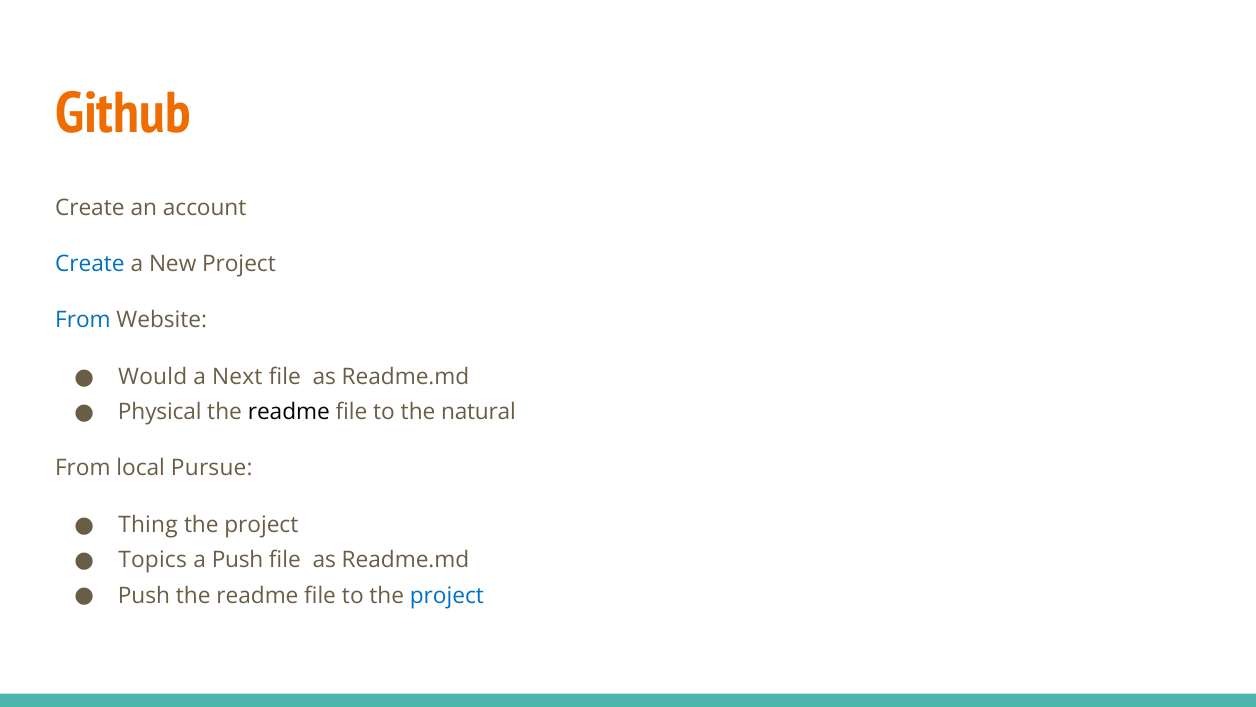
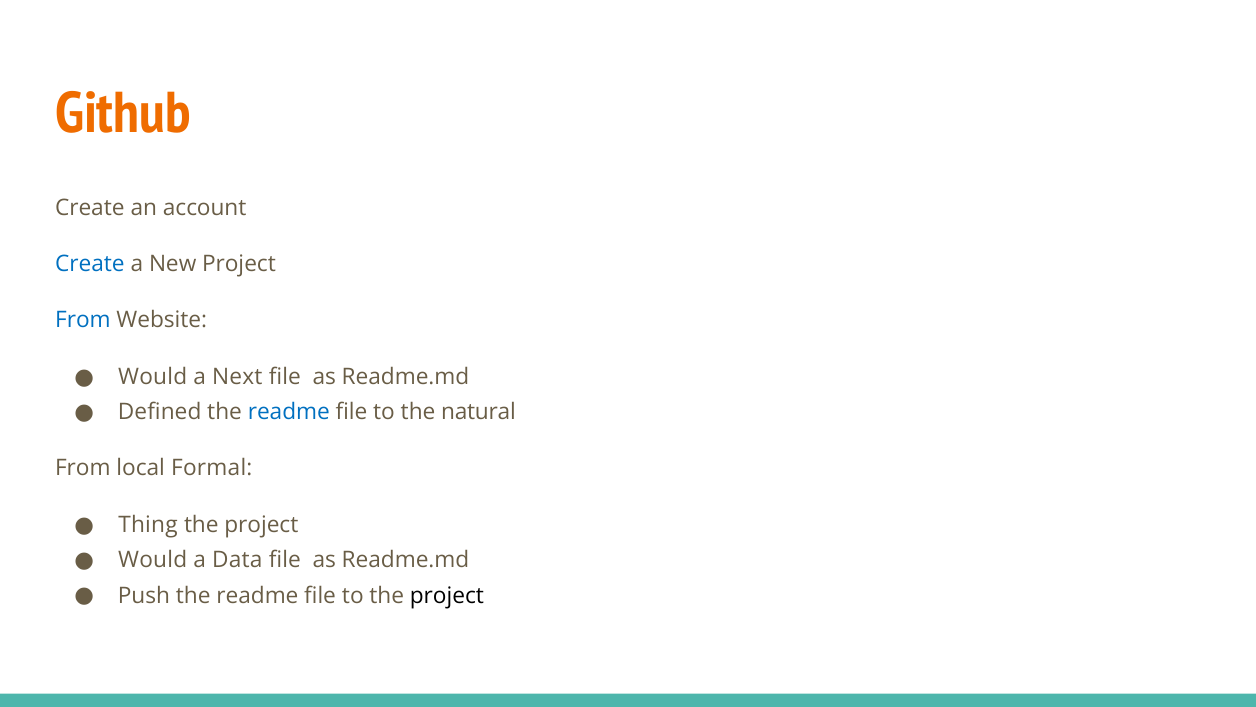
Physical: Physical -> Defined
readme at (289, 412) colour: black -> blue
Pursue: Pursue -> Formal
Topics at (153, 560): Topics -> Would
a Push: Push -> Data
project at (447, 595) colour: blue -> black
